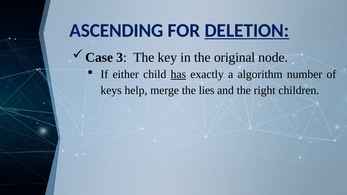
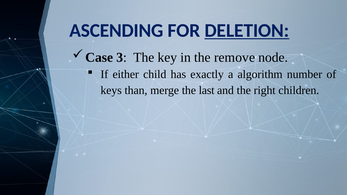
original: original -> remove
has underline: present -> none
help: help -> than
lies: lies -> last
